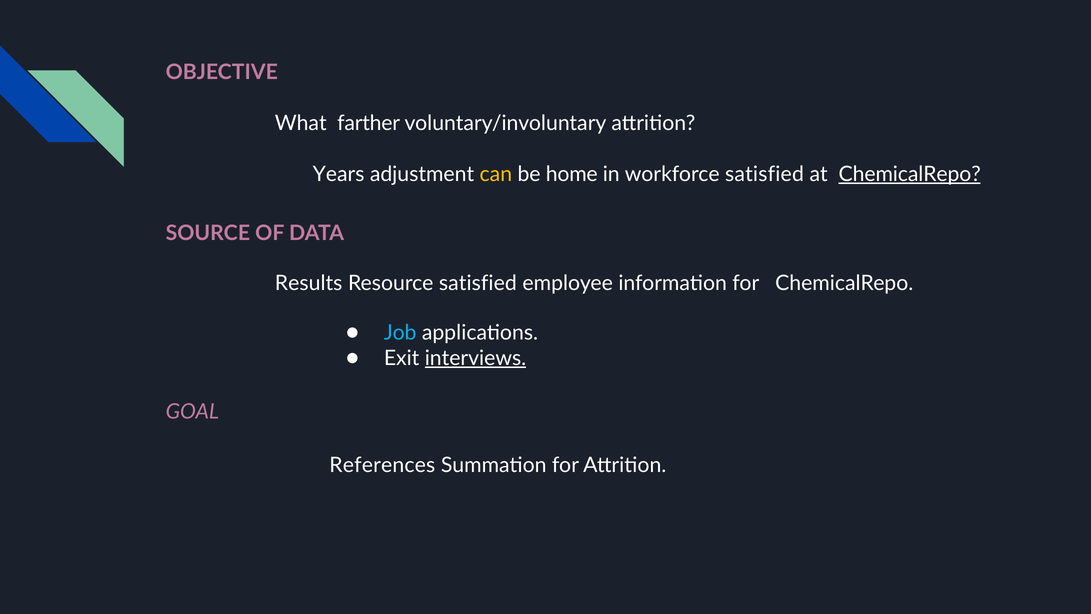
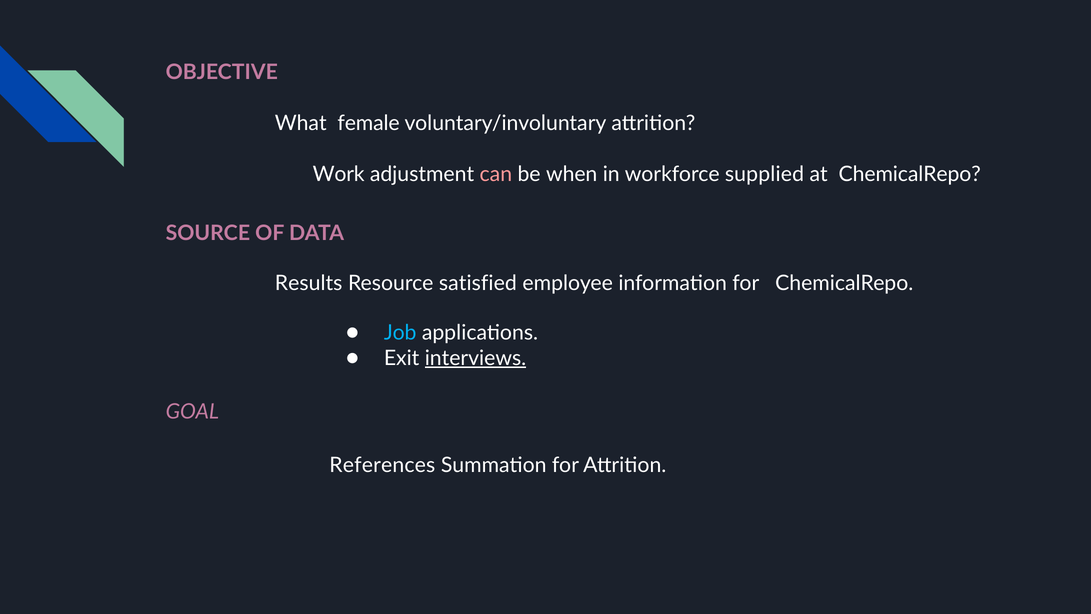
farther: farther -> female
Years: Years -> Work
can colour: yellow -> pink
home: home -> when
workforce satisfied: satisfied -> supplied
ChemicalRepo at (910, 174) underline: present -> none
